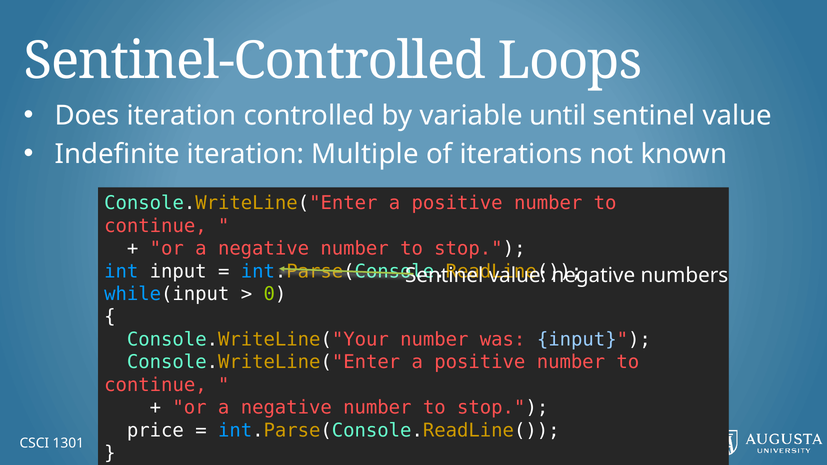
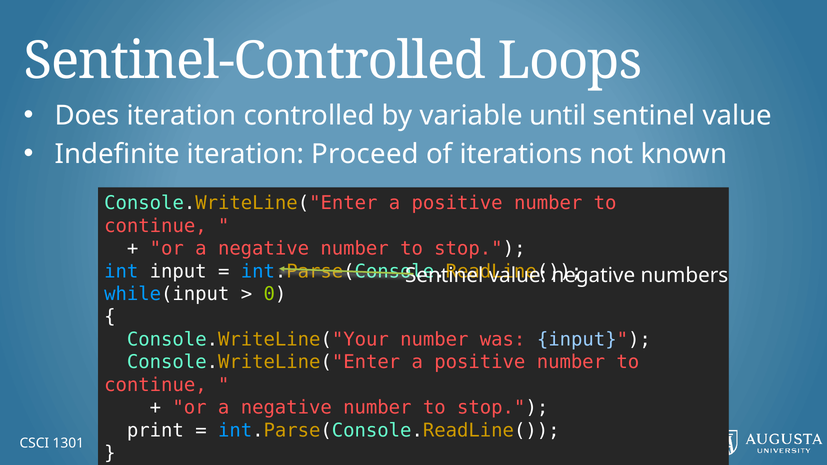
Multiple: Multiple -> Proceed
price: price -> print
